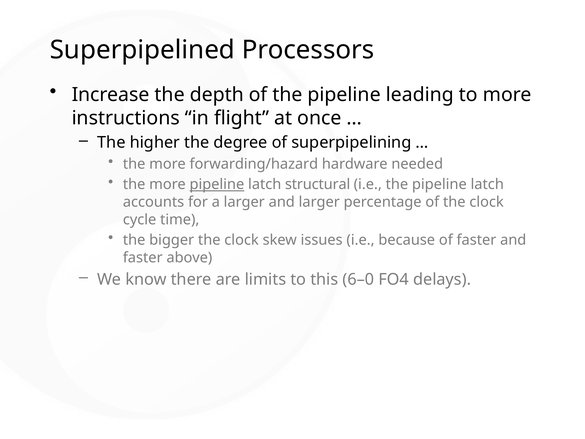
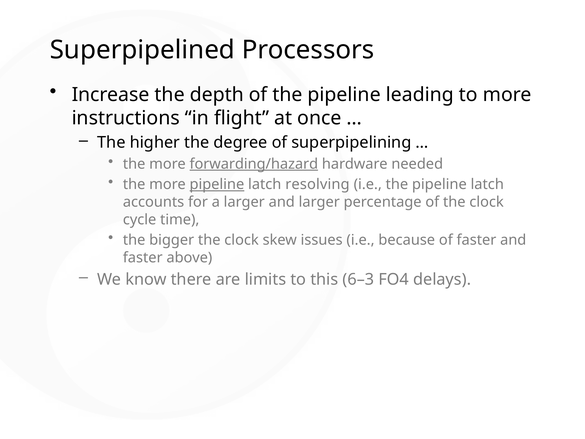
forwarding/hazard underline: none -> present
structural: structural -> resolving
6–0: 6–0 -> 6–3
